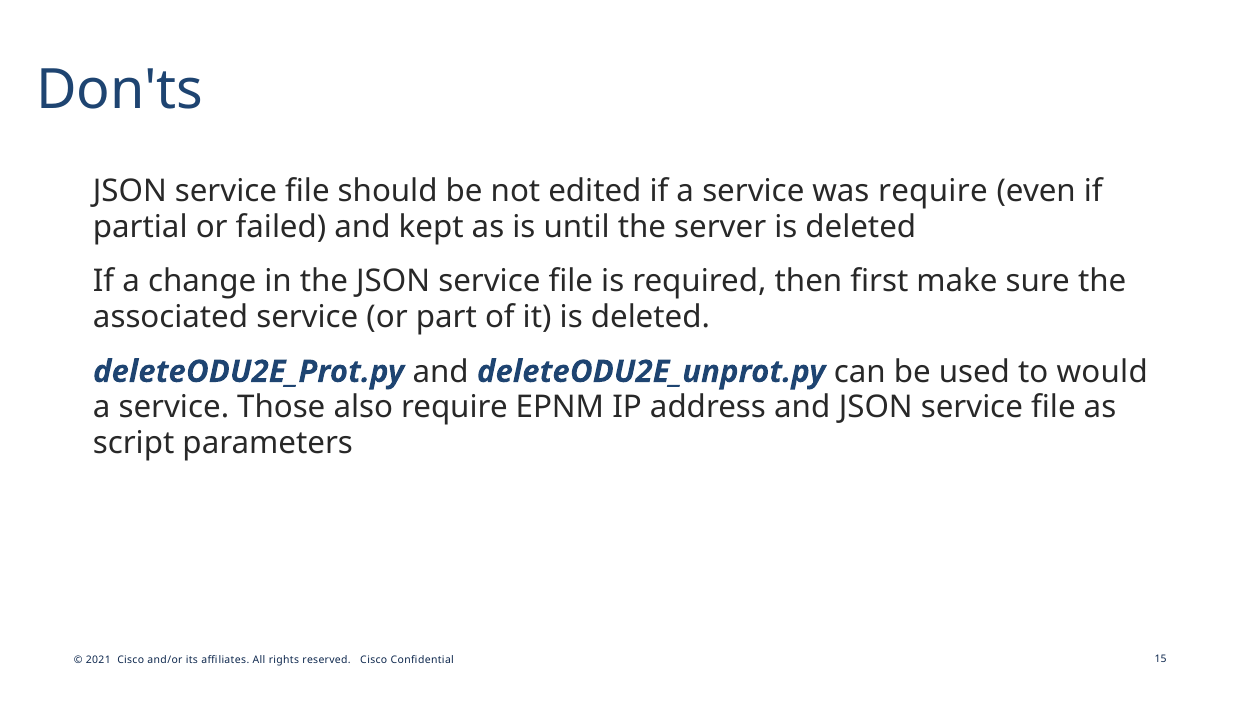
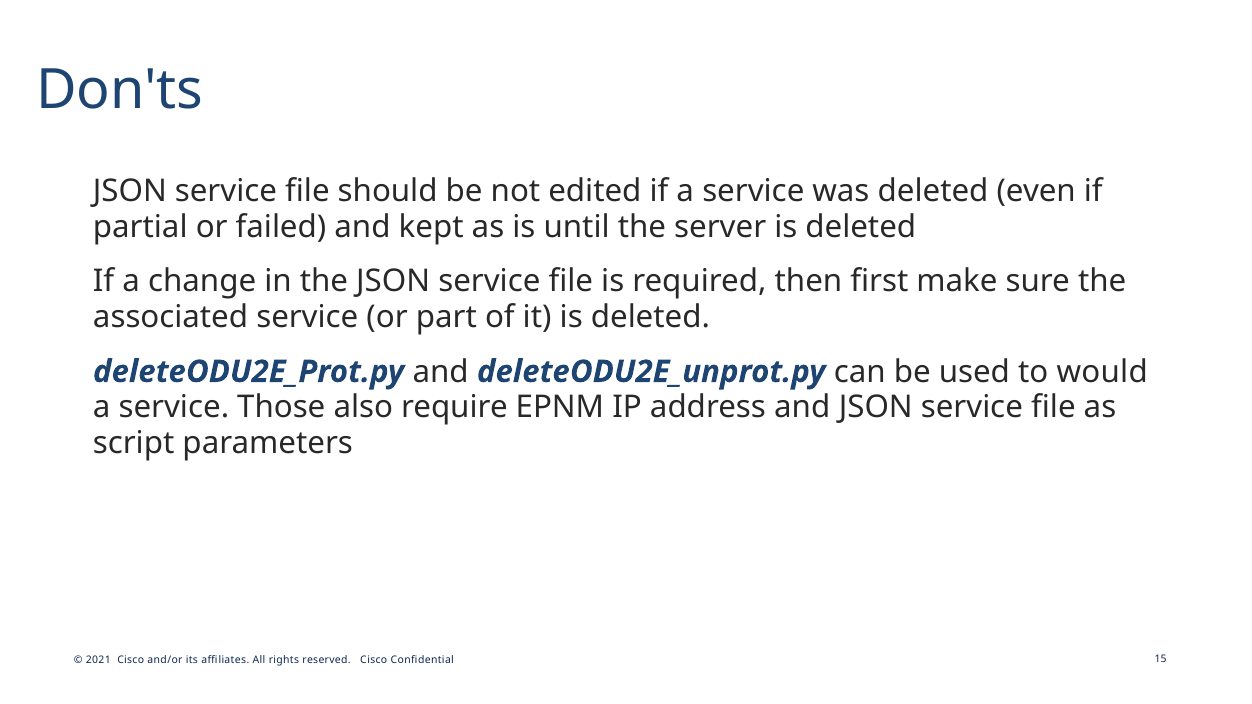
was require: require -> deleted
